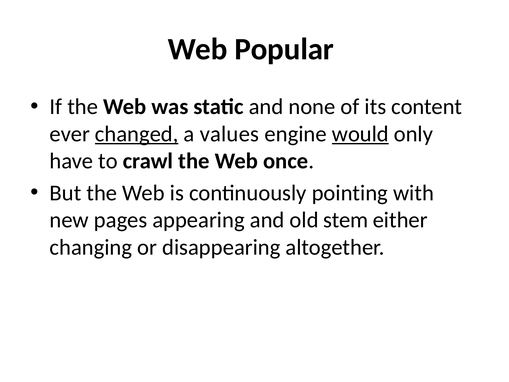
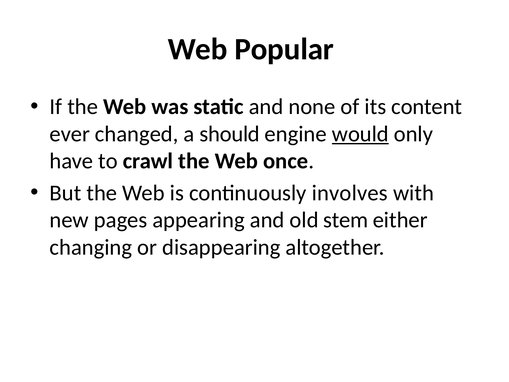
changed underline: present -> none
values: values -> should
pointing: pointing -> involves
